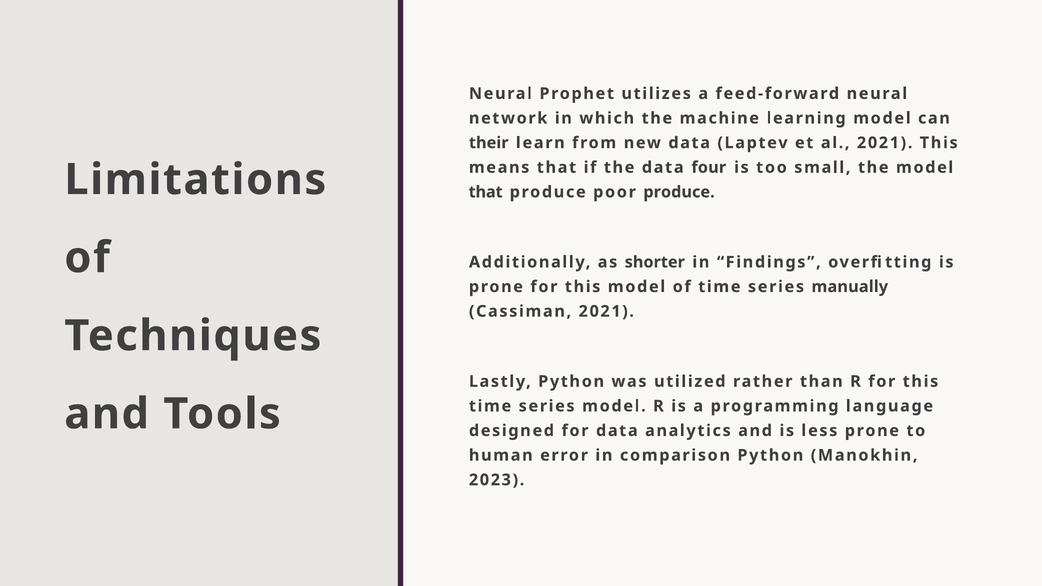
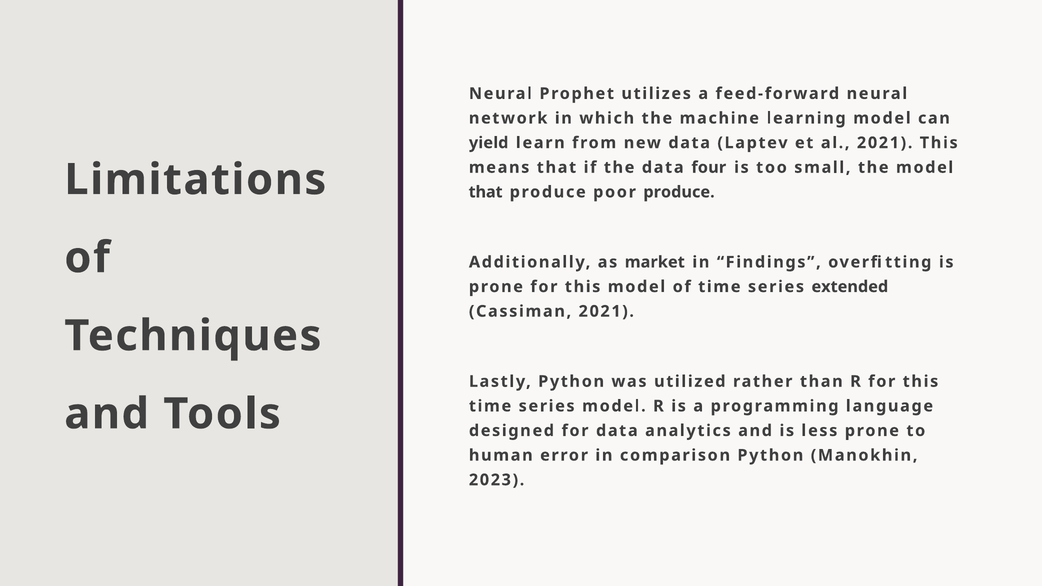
their: their -> yield
shorter: shorter -> market
manually: manually -> extended
